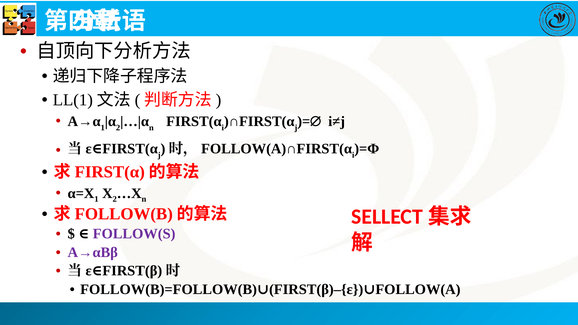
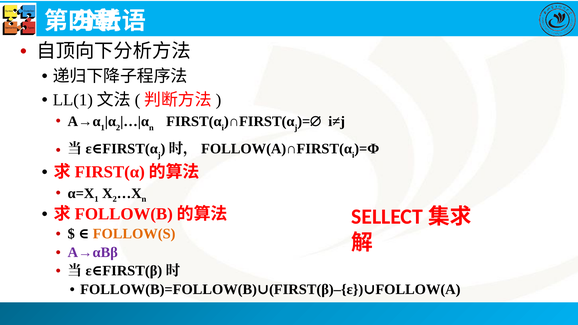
FOLLOW(S colour: purple -> orange
